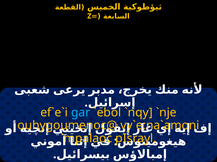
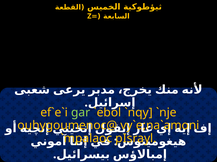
gar colour: light blue -> light green
